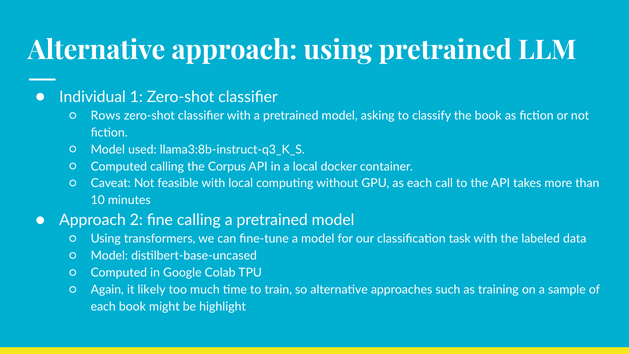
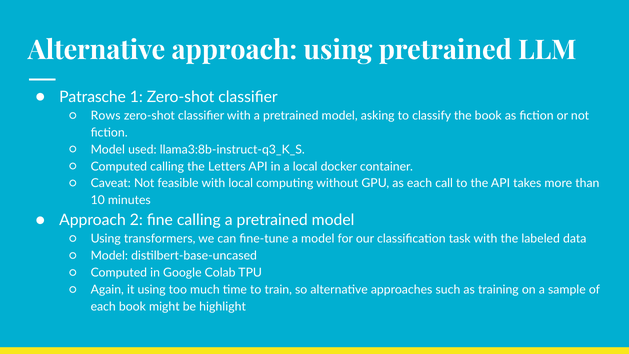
Individual: Individual -> Patrasche
Corpus: Corpus -> Letters
it likely: likely -> using
